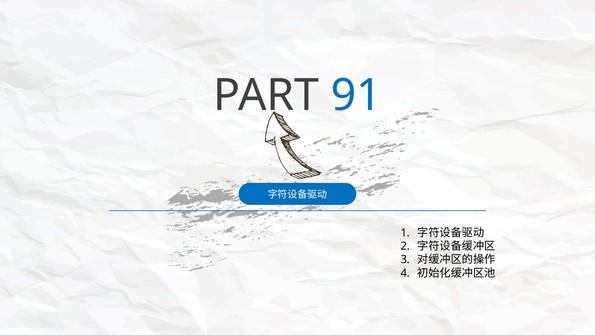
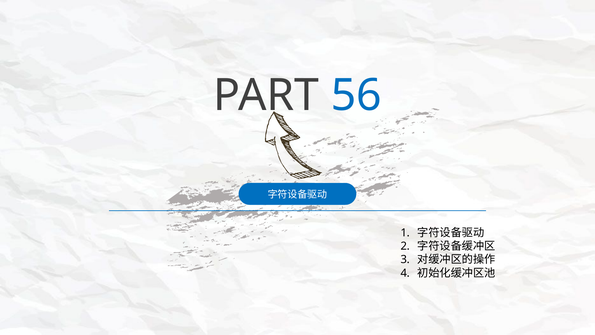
91: 91 -> 56
